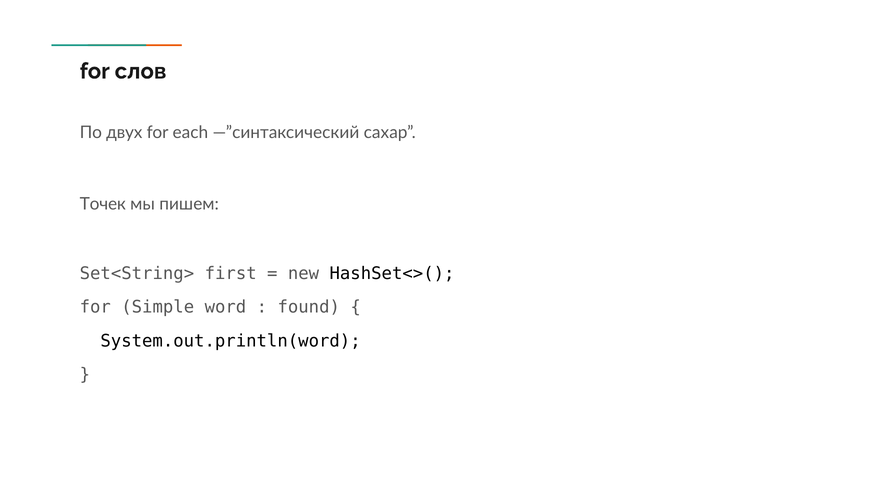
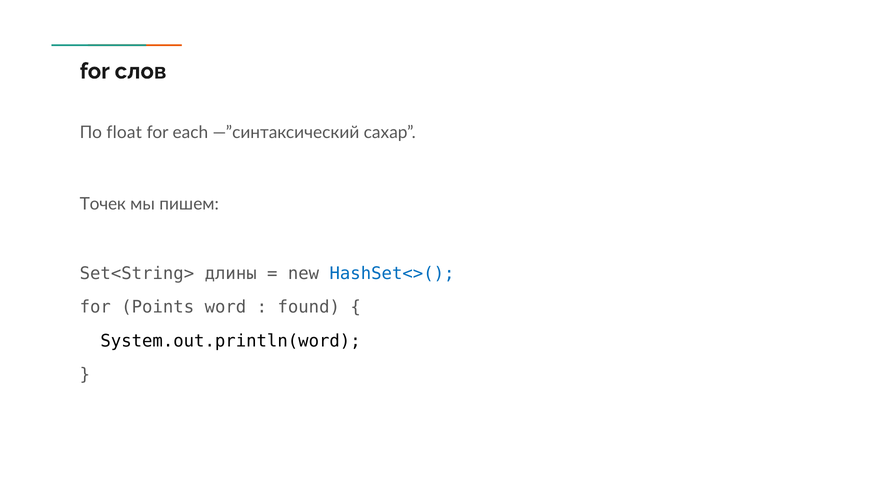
двух: двух -> float
first: first -> длины
HashSet<>( colour: black -> blue
Simple: Simple -> Points
